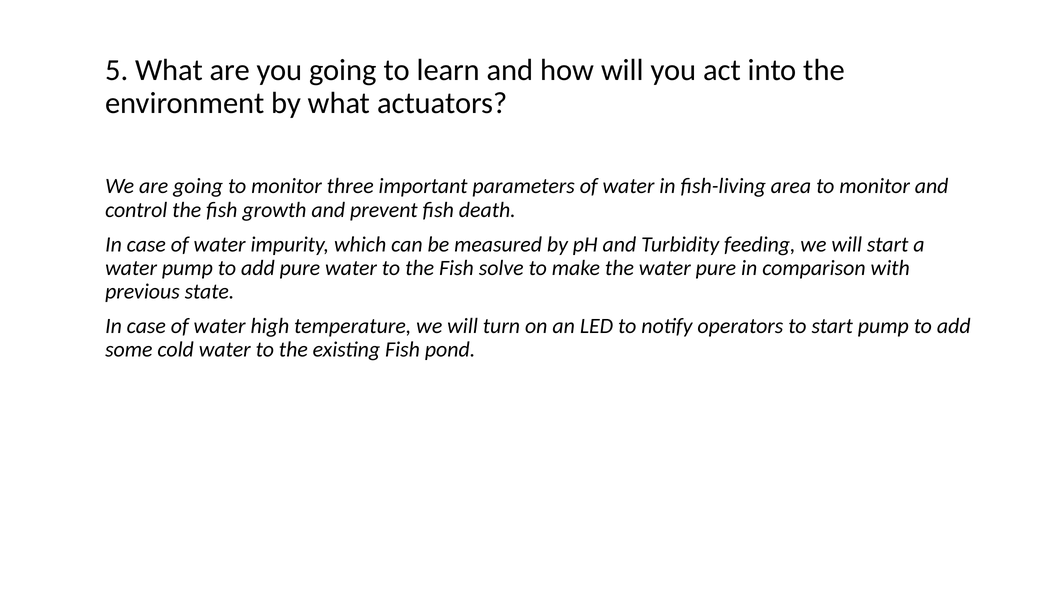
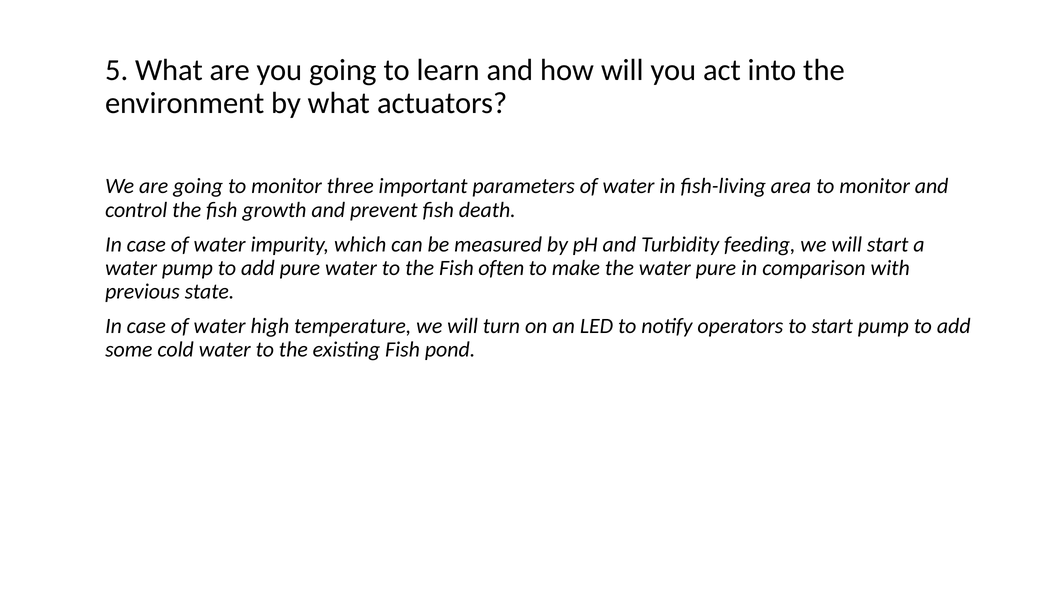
solve: solve -> often
